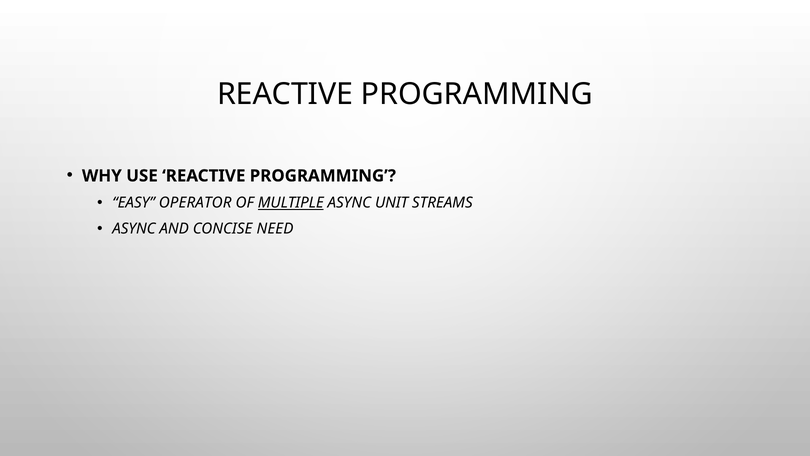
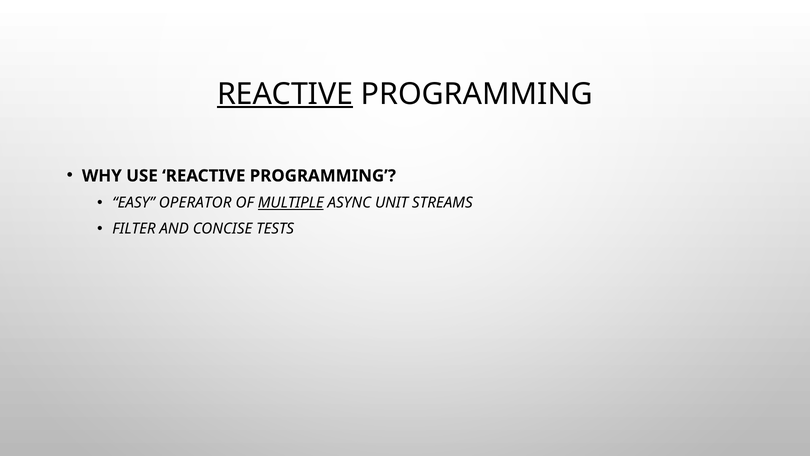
REACTIVE at (285, 94) underline: none -> present
ASYNC at (134, 229): ASYNC -> FILTER
NEED: NEED -> TESTS
